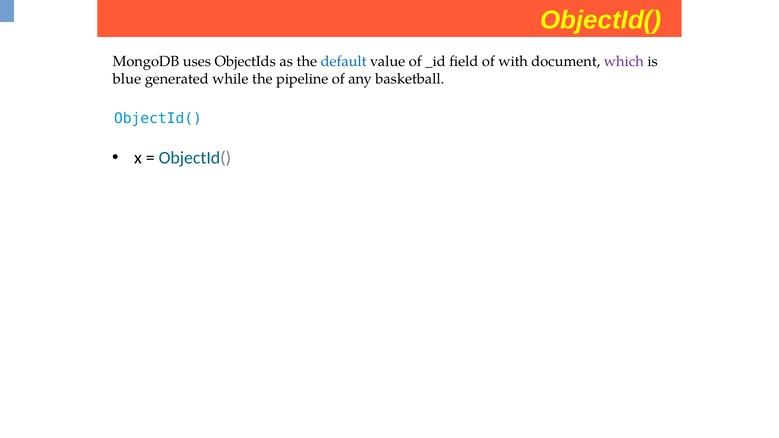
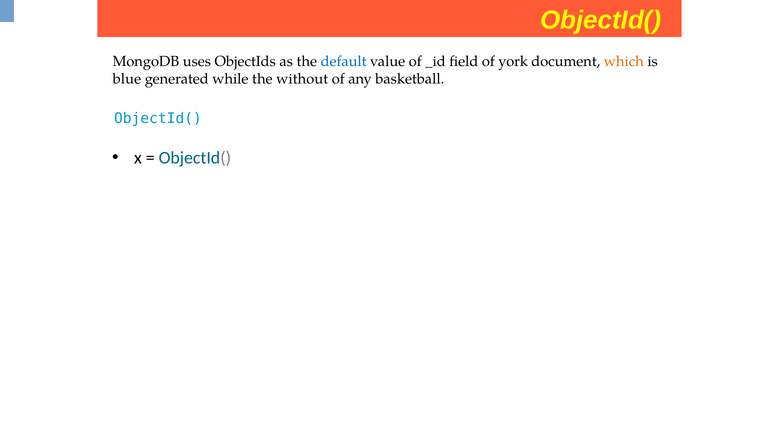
with: with -> york
which colour: purple -> orange
pipeline: pipeline -> without
